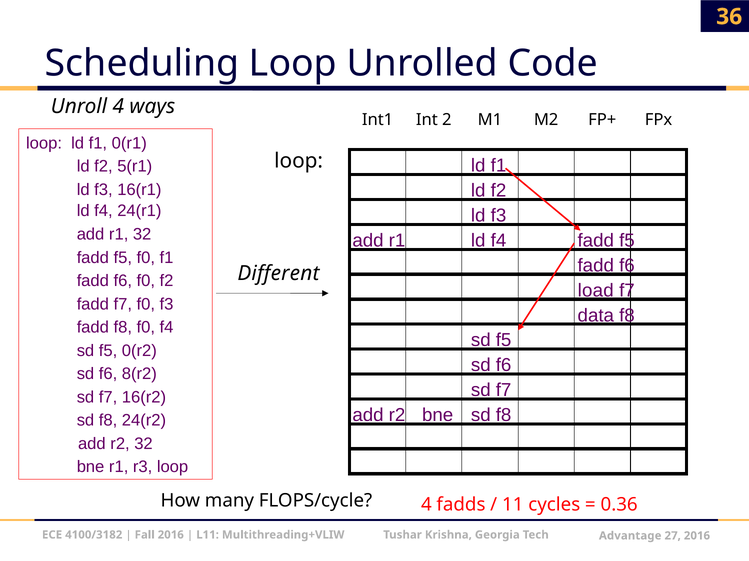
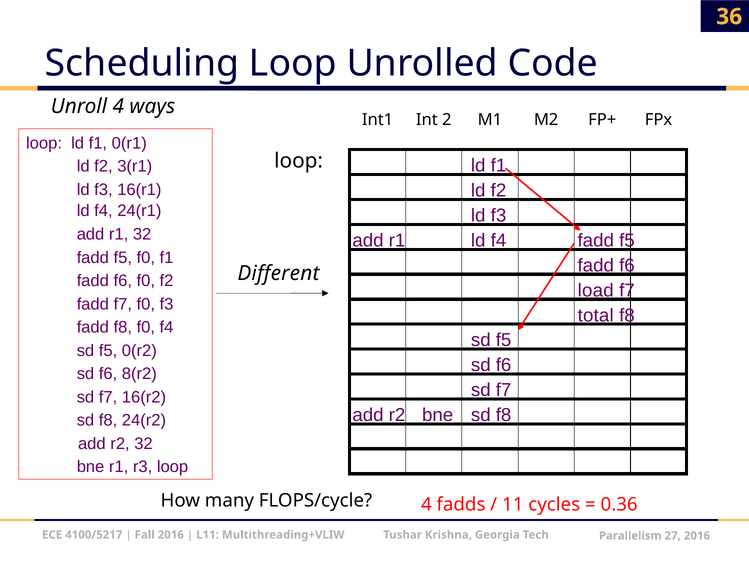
5(r1: 5(r1 -> 3(r1
data: data -> total
4100/3182: 4100/3182 -> 4100/5217
Advantage: Advantage -> Parallelism
